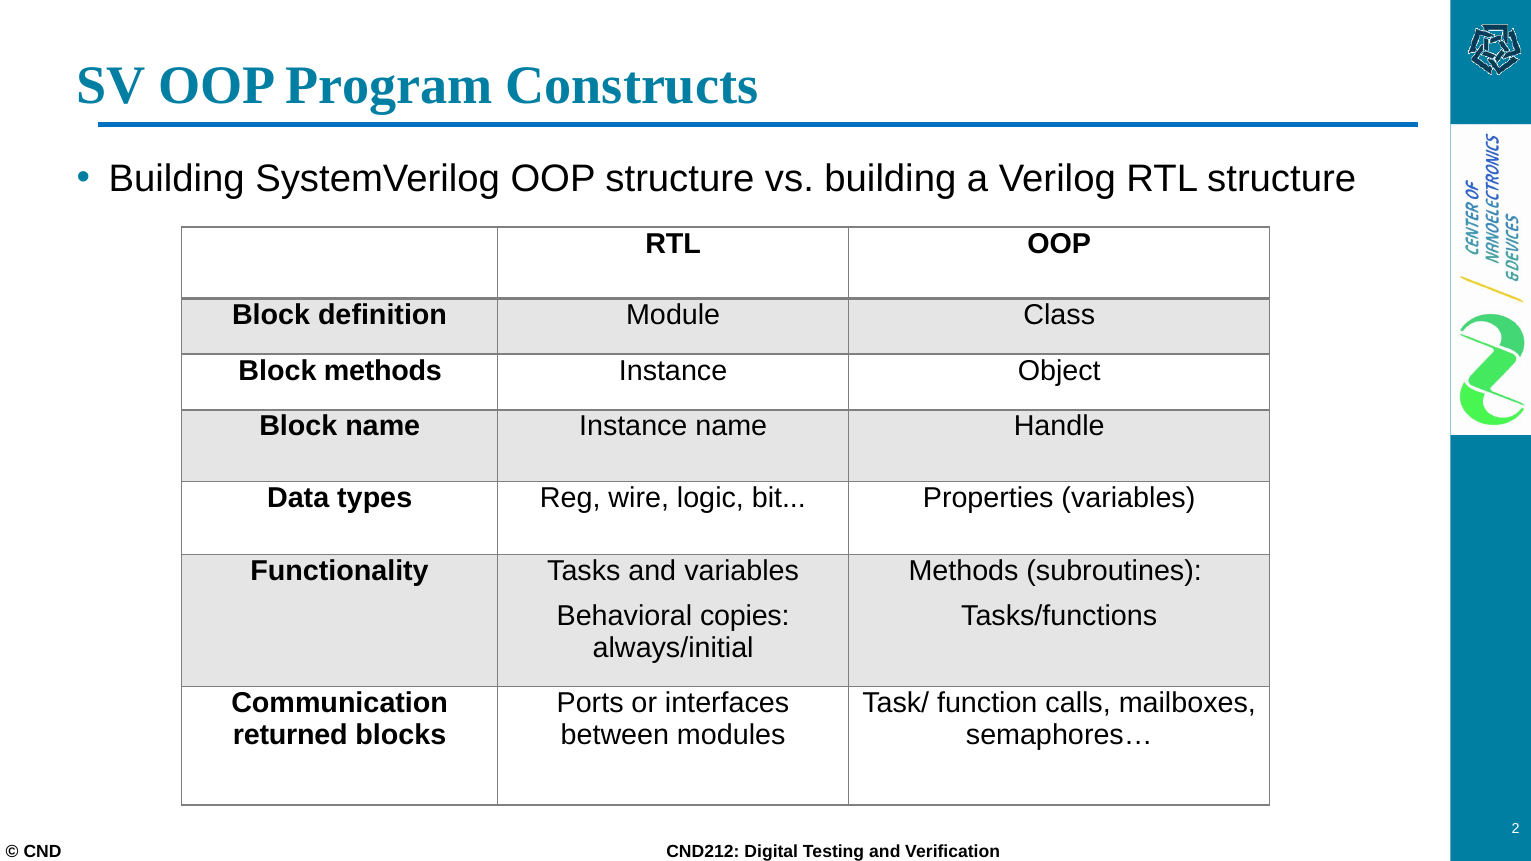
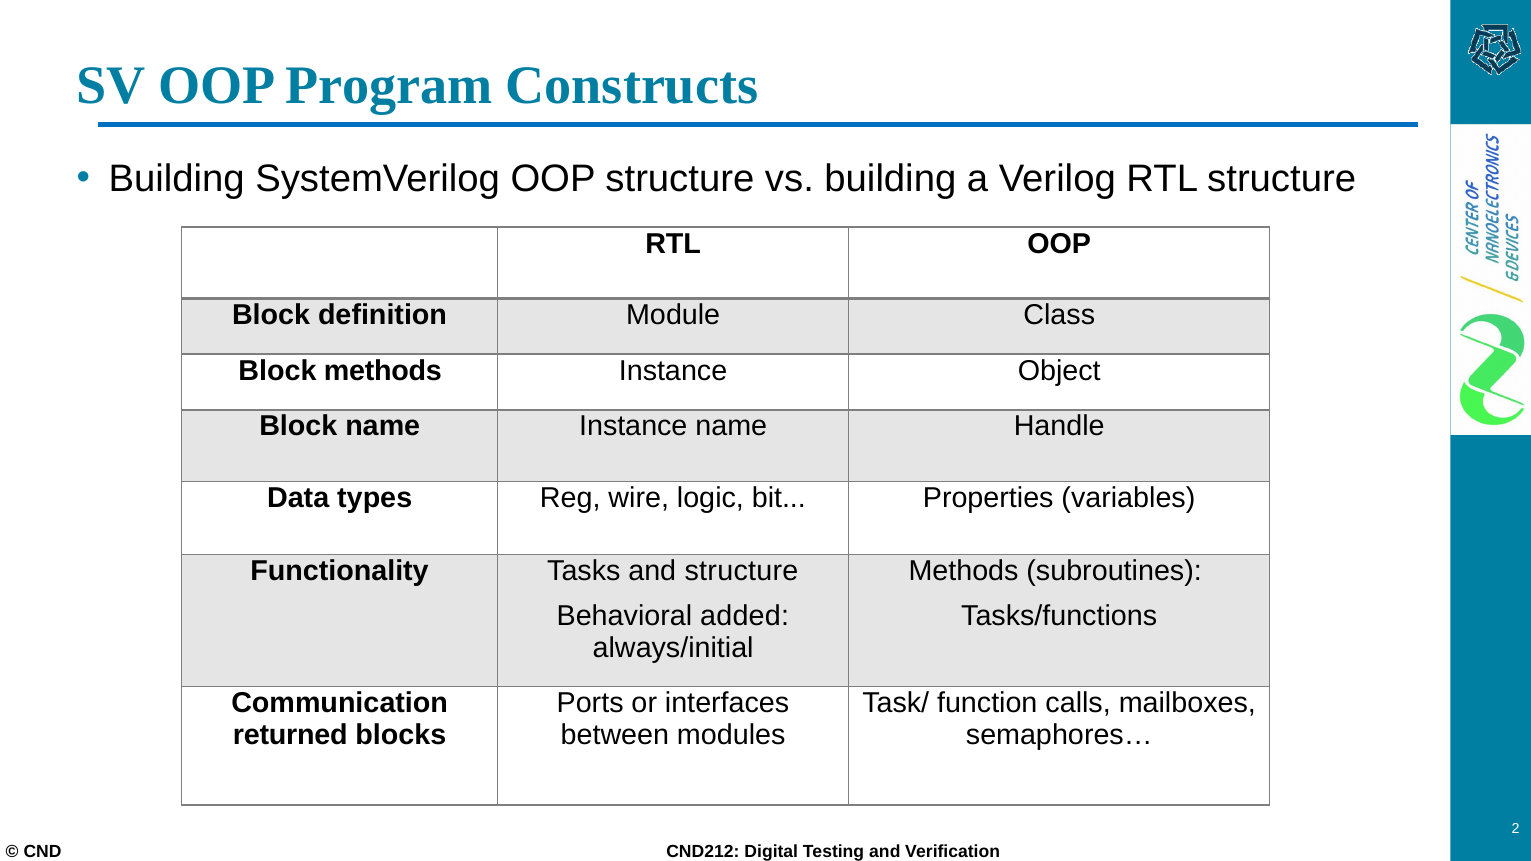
and variables: variables -> structure
copies: copies -> added
